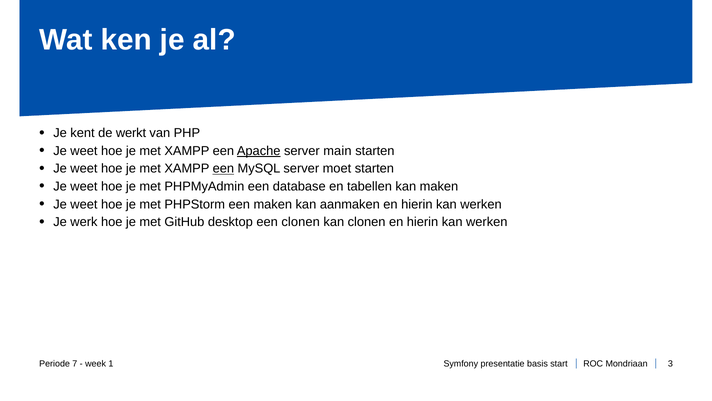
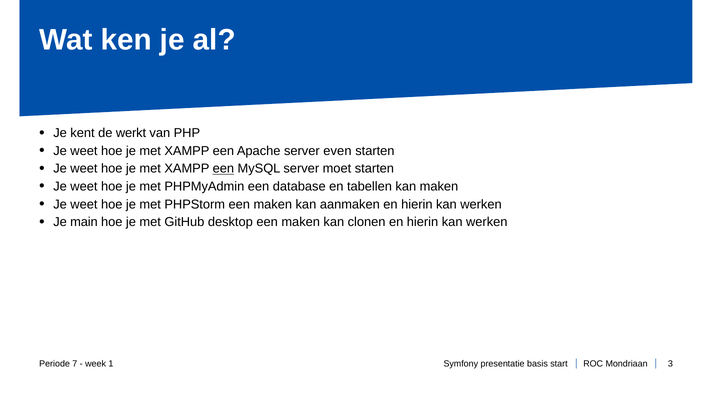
Apache underline: present -> none
main: main -> even
werk: werk -> main
desktop een clonen: clonen -> maken
